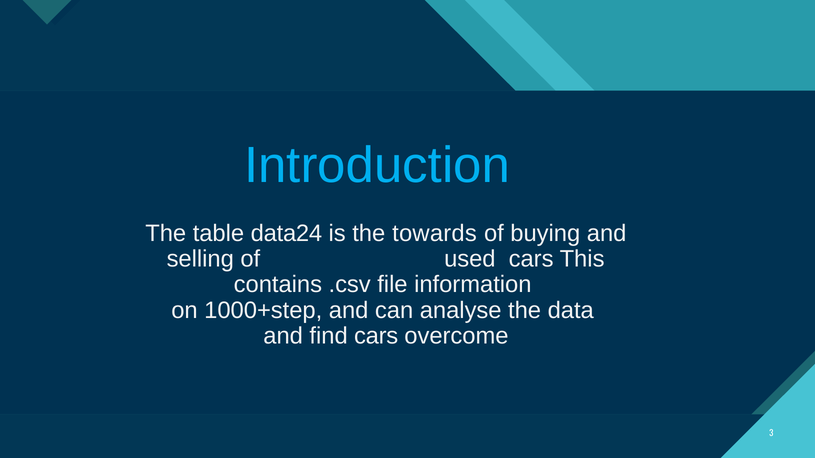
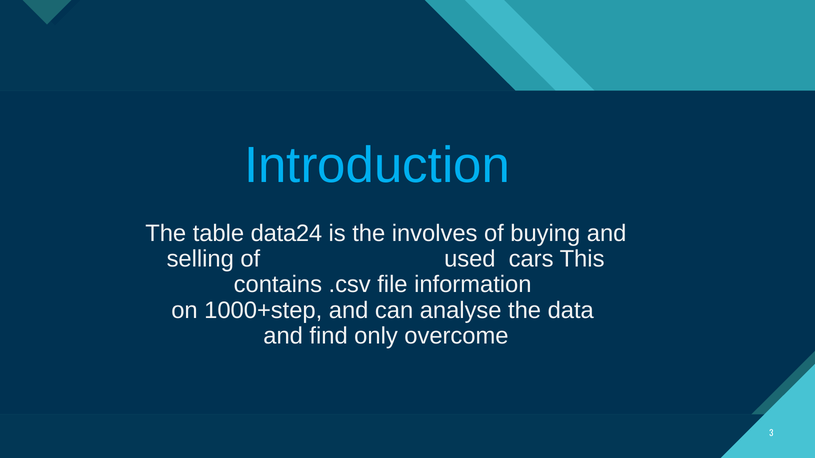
towards: towards -> involves
find cars: cars -> only
